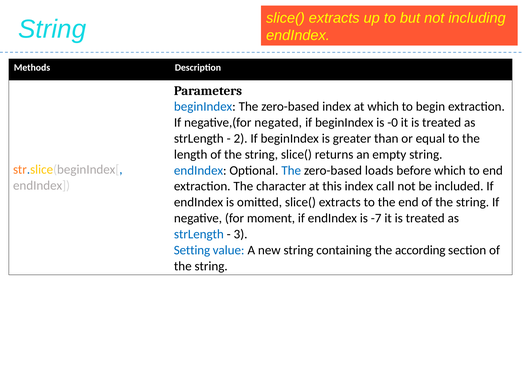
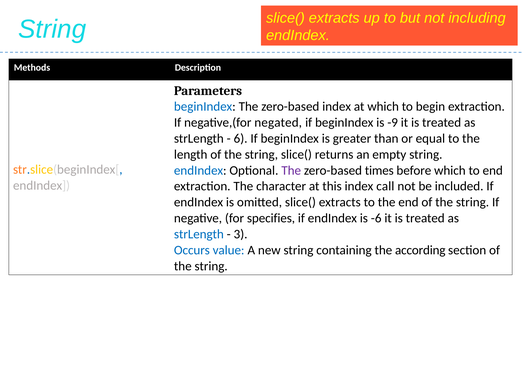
-0: -0 -> -9
2: 2 -> 6
The at (291, 170) colour: blue -> purple
loads: loads -> times
moment: moment -> specifies
-7: -7 -> -6
Setting: Setting -> Occurs
